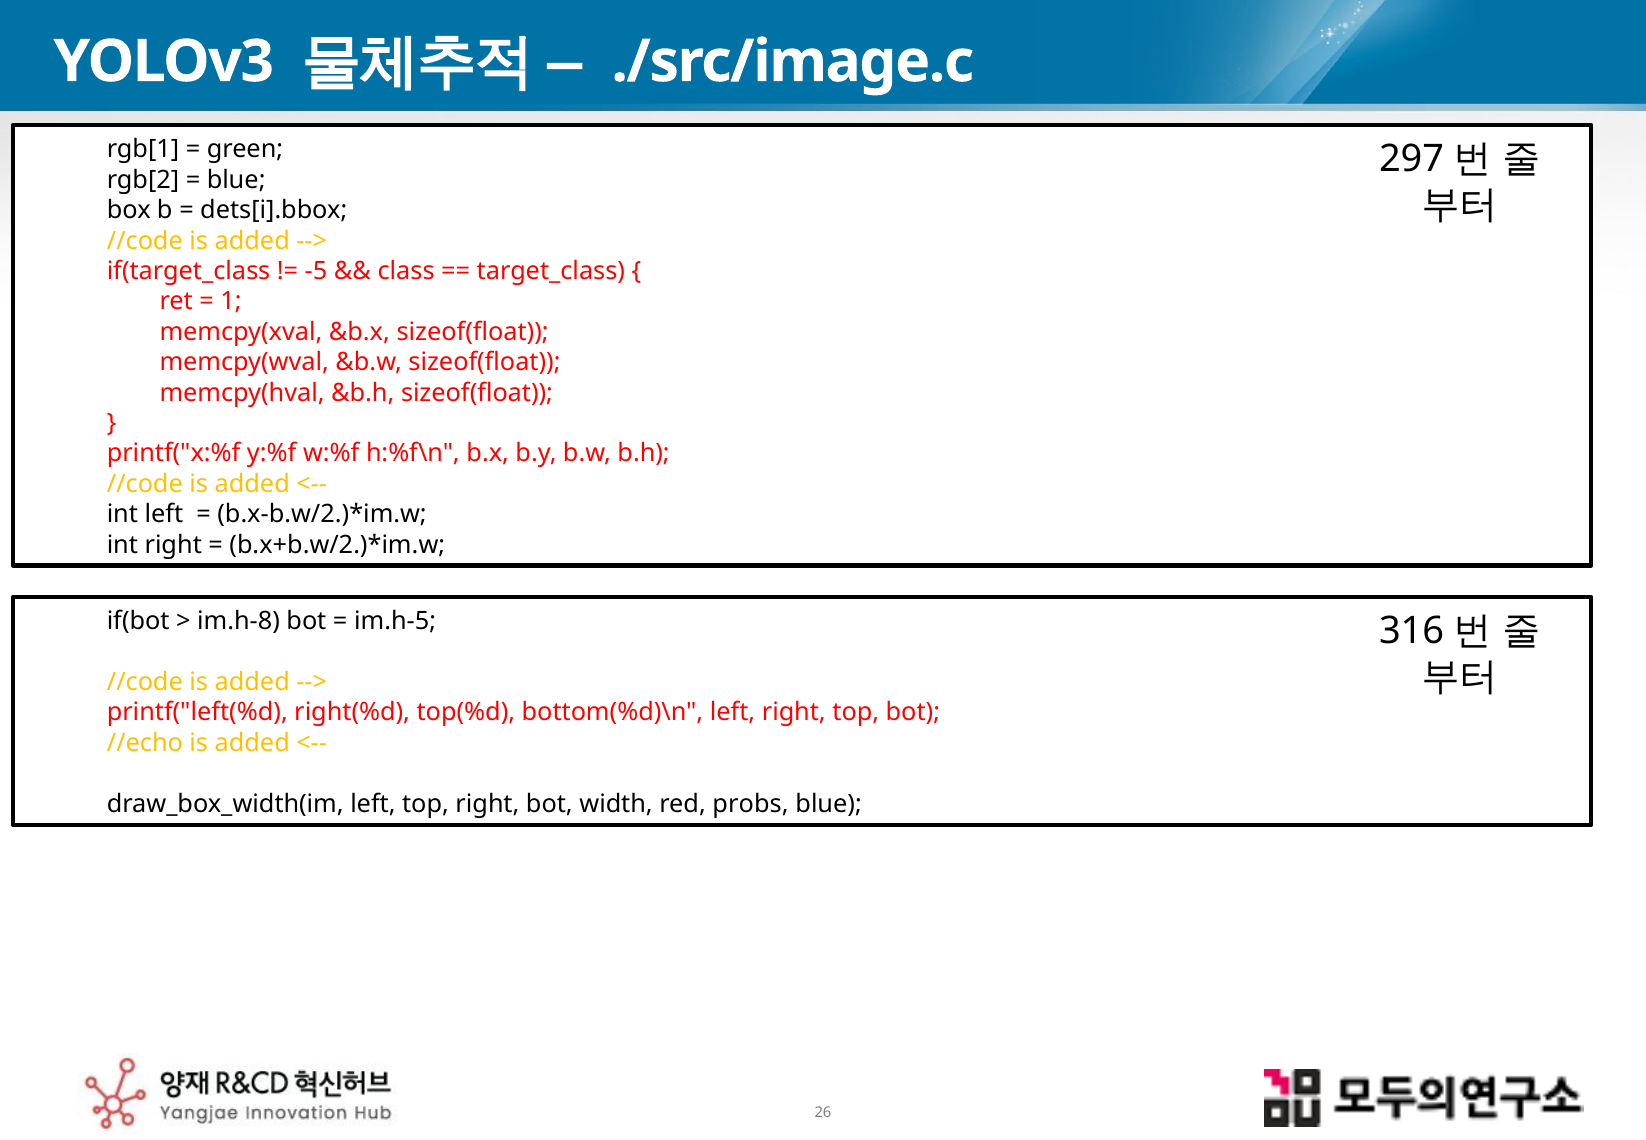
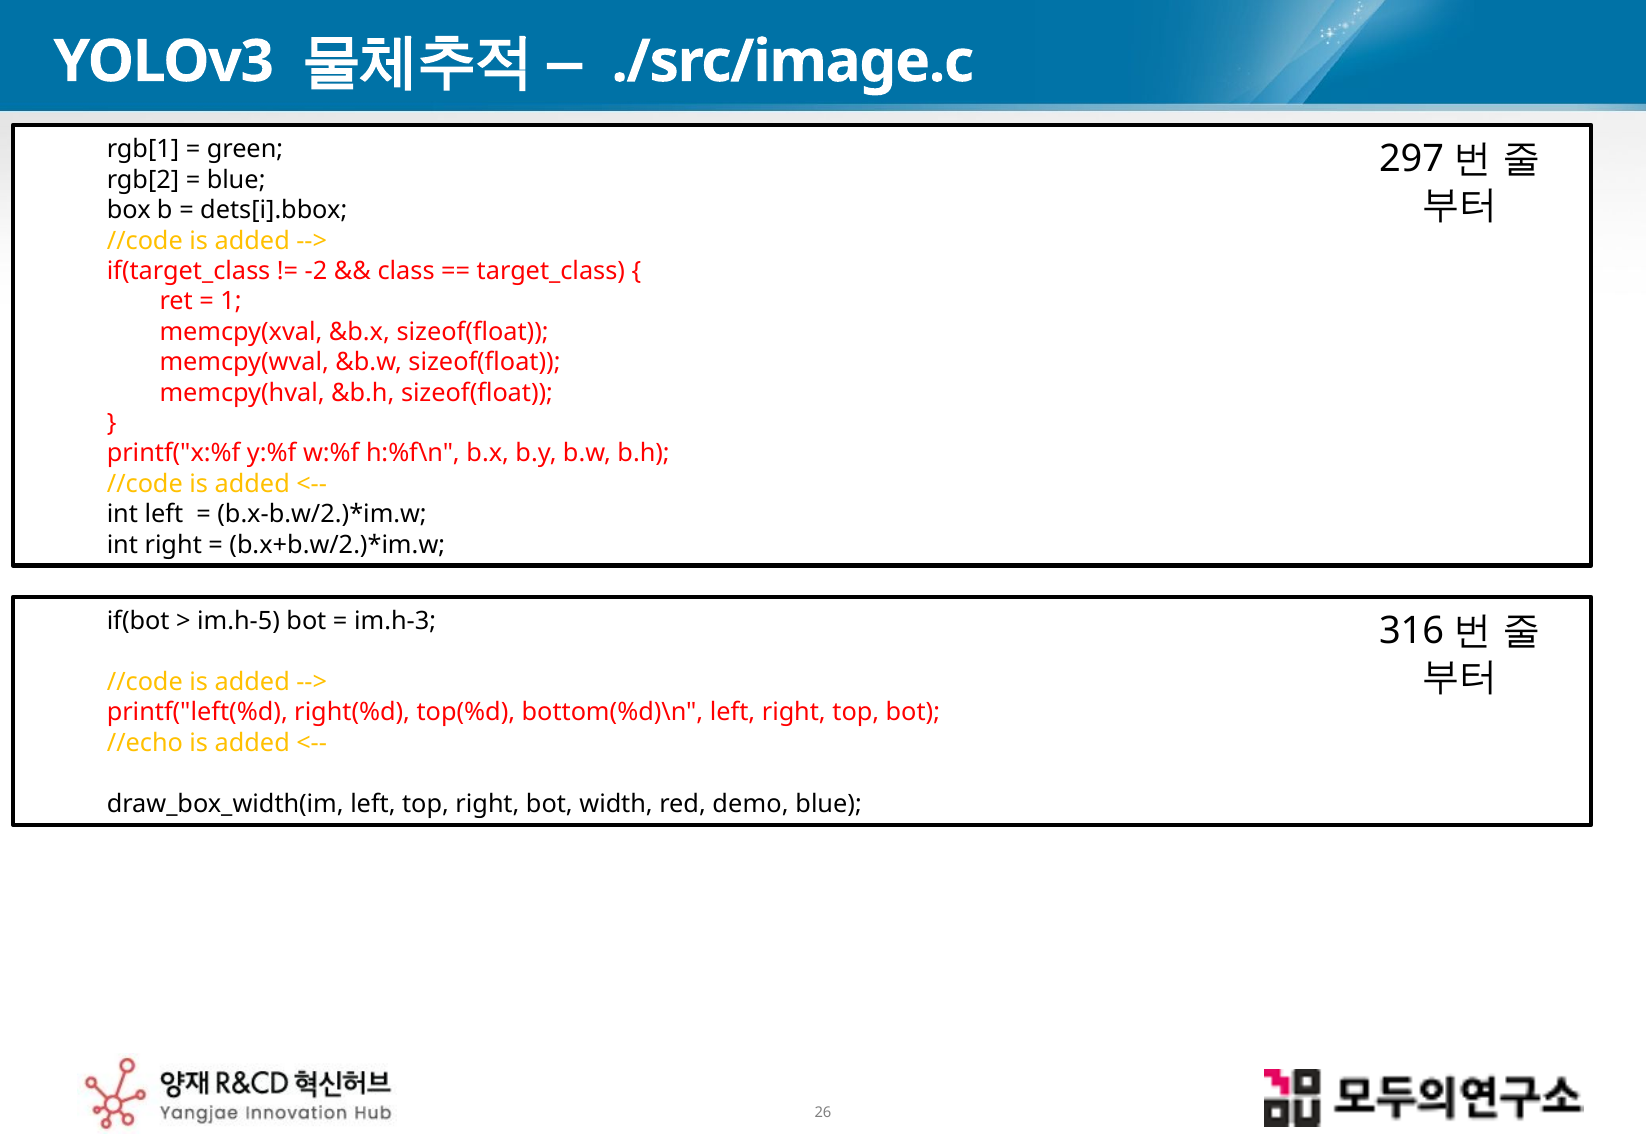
-5: -5 -> -2
im.h-8: im.h-8 -> im.h-5
im.h-5: im.h-5 -> im.h-3
probs: probs -> demo
